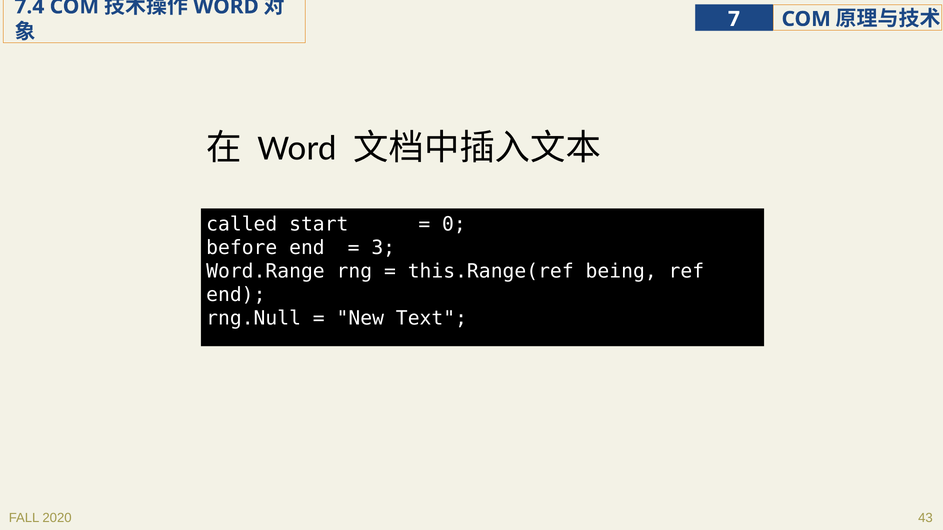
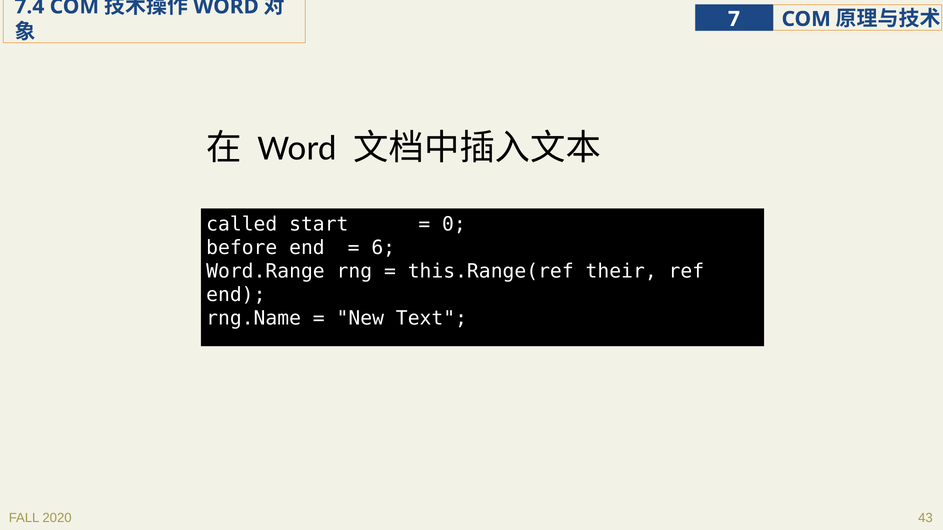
3: 3 -> 6
being: being -> their
rng.Null: rng.Null -> rng.Name
